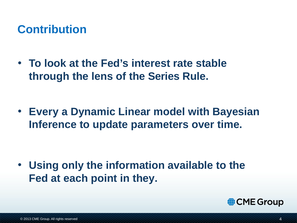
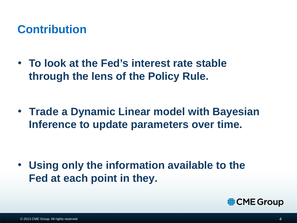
Series: Series -> Policy
Every: Every -> Trade
